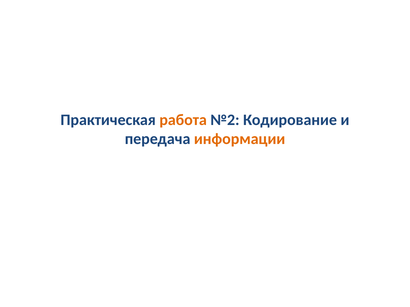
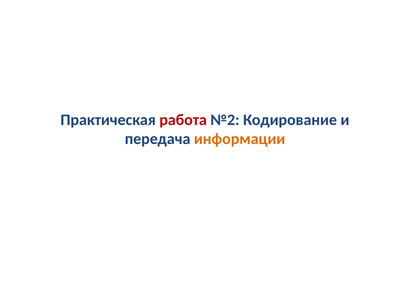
работа colour: orange -> red
